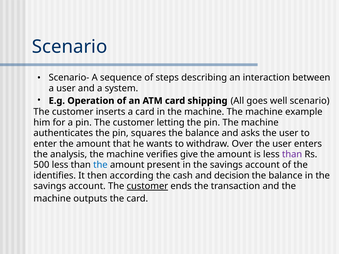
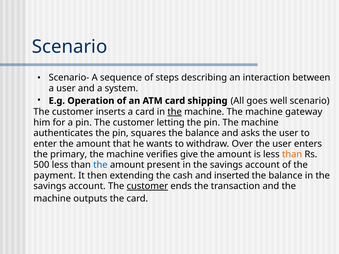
the at (175, 112) underline: none -> present
example: example -> gateway
analysis: analysis -> primary
than at (292, 155) colour: purple -> orange
identifies: identifies -> payment
according: according -> extending
decision: decision -> inserted
